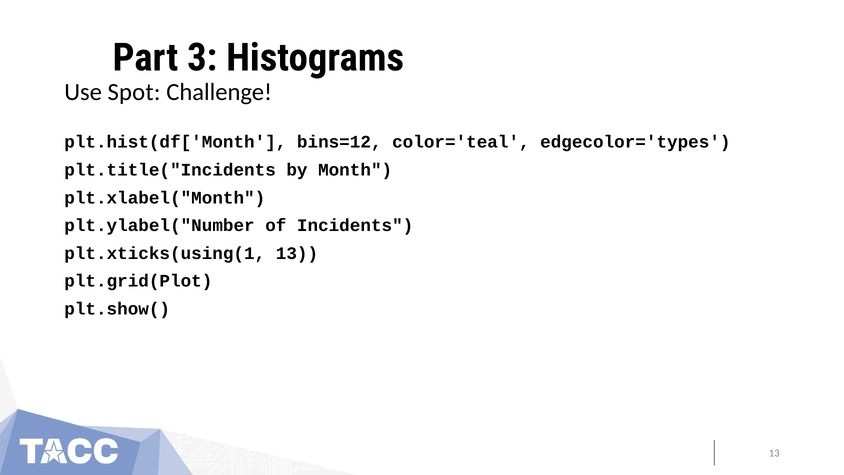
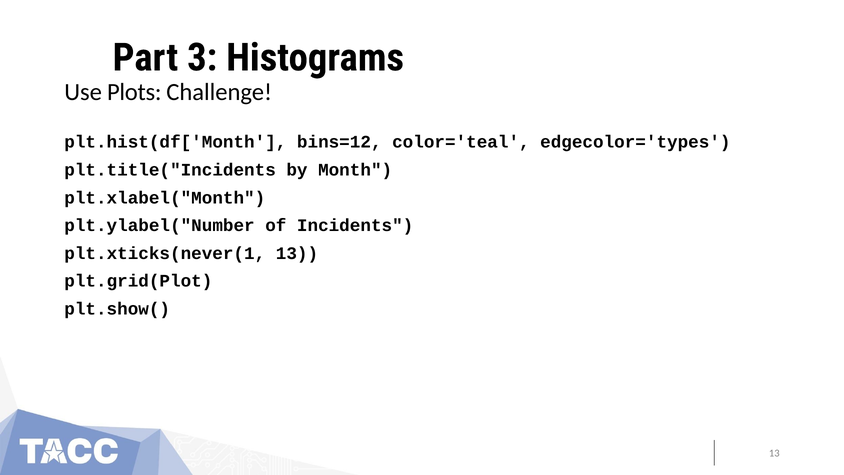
Spot: Spot -> Plots
plt.xticks(using(1: plt.xticks(using(1 -> plt.xticks(never(1
